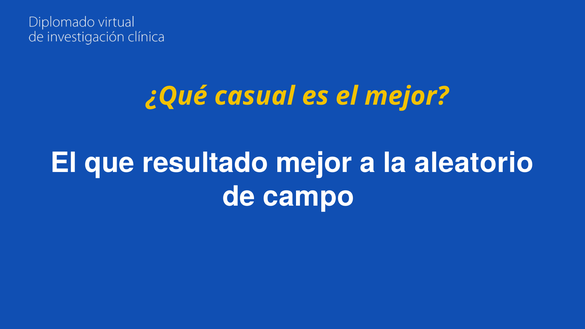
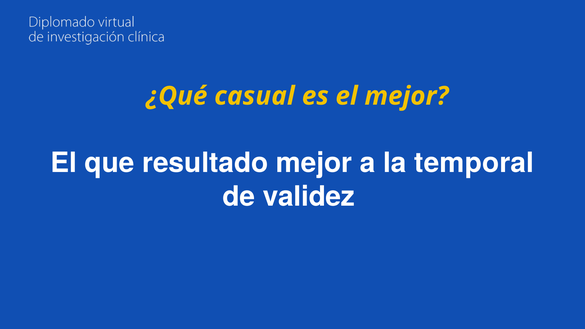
aleatorio: aleatorio -> temporal
campo: campo -> validez
